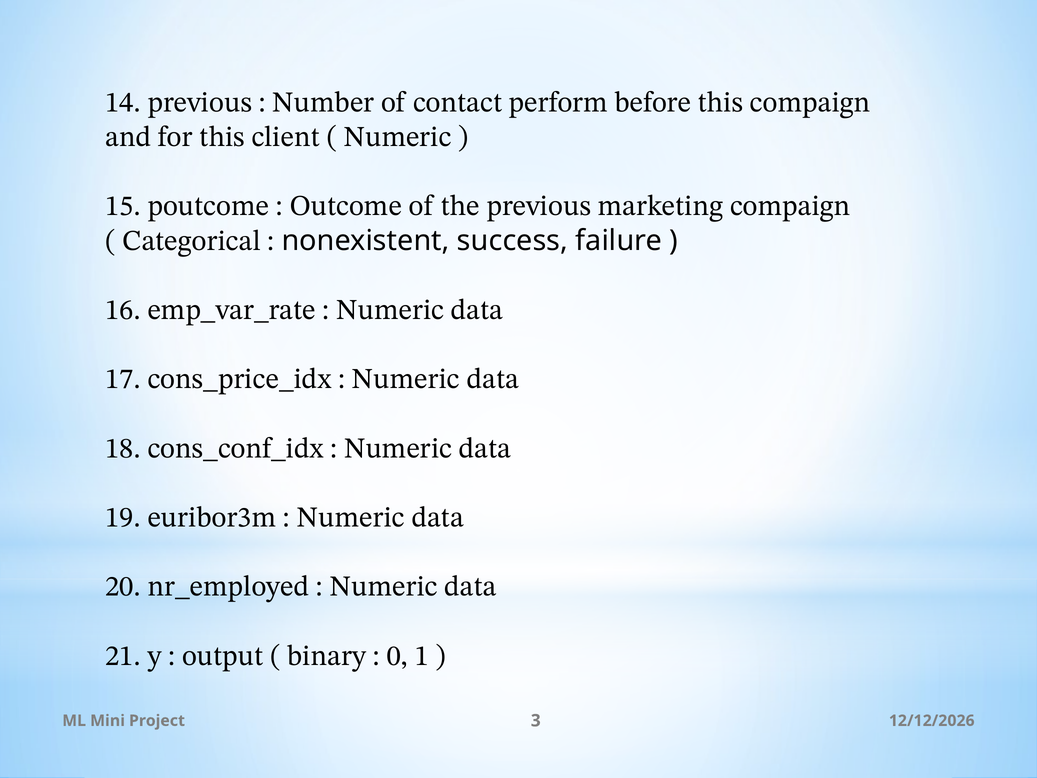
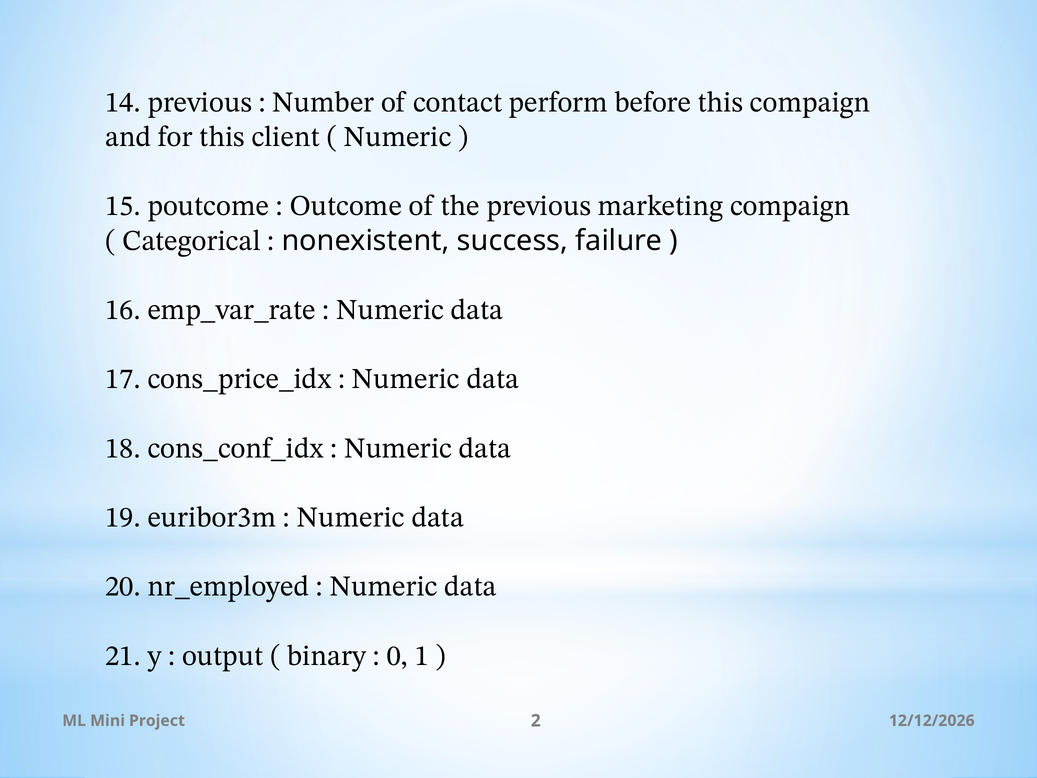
3: 3 -> 2
